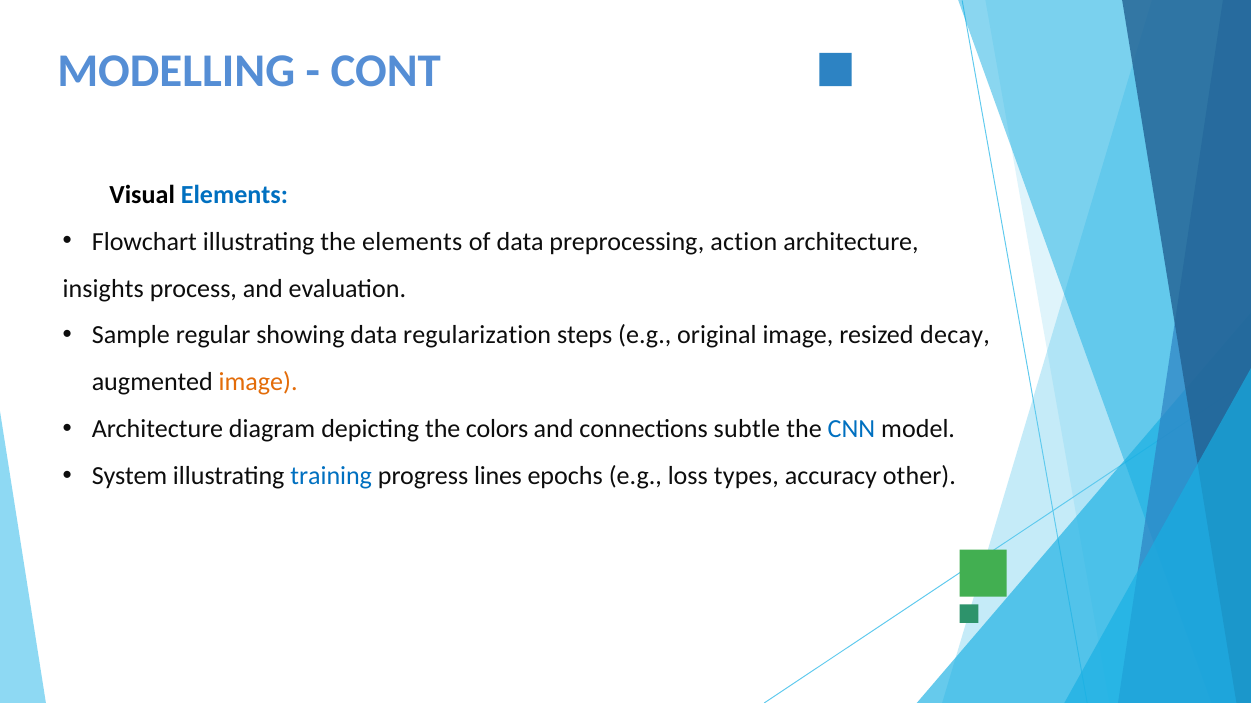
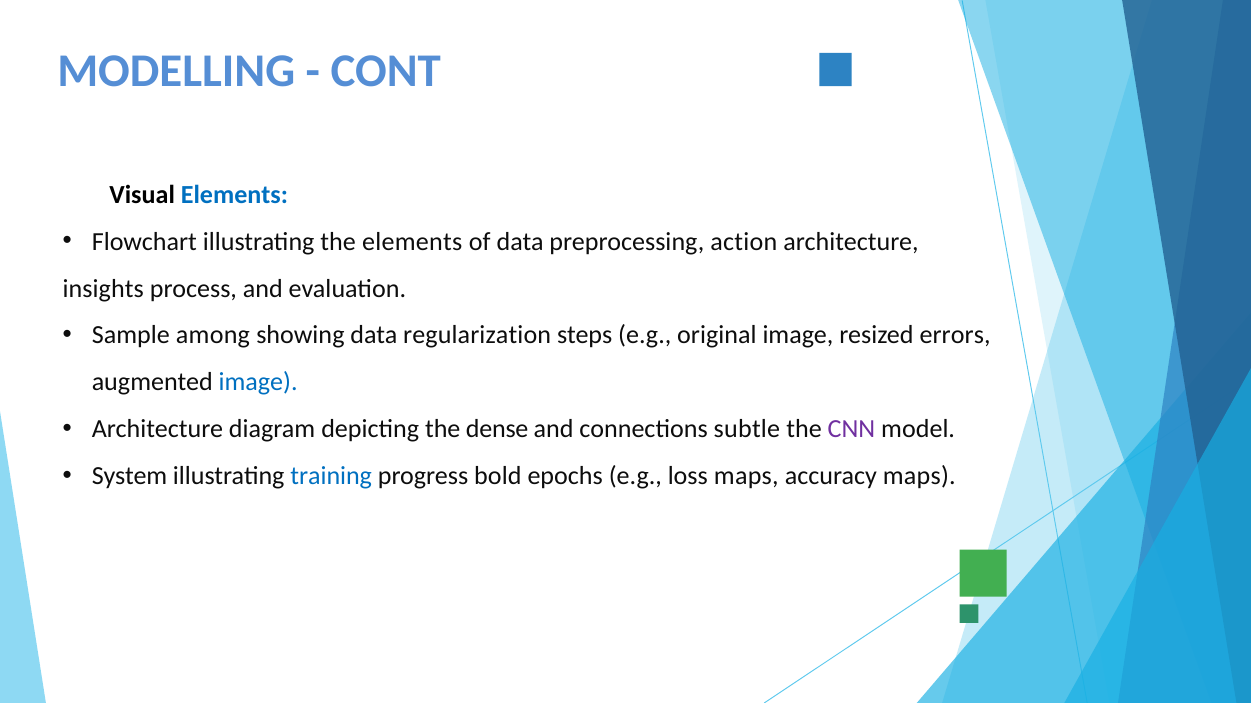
regular: regular -> among
decay: decay -> errors
image at (258, 383) colour: orange -> blue
colors: colors -> dense
CNN colour: blue -> purple
lines: lines -> bold
loss types: types -> maps
accuracy other: other -> maps
